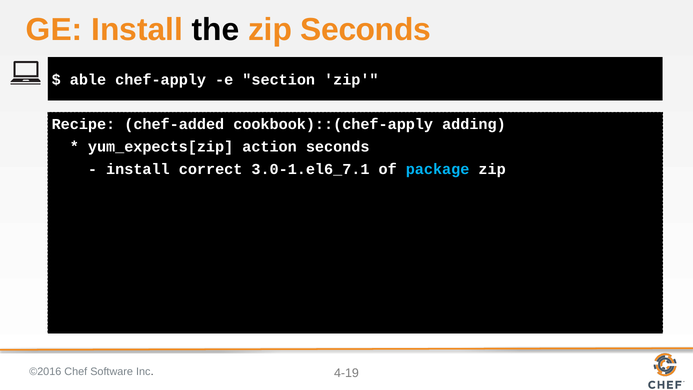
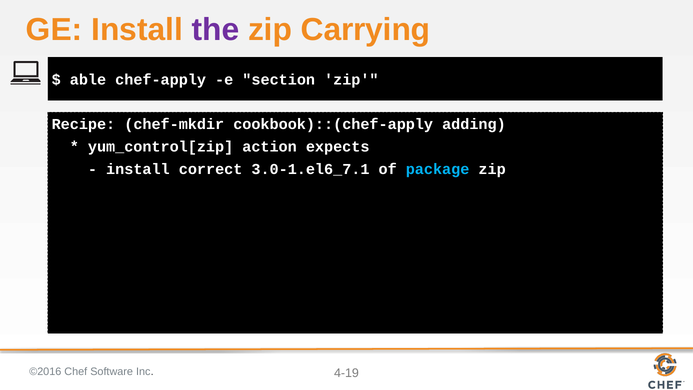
the colour: black -> purple
zip Seconds: Seconds -> Carrying
chef-added: chef-added -> chef-mkdir
yum_expects[zip: yum_expects[zip -> yum_control[zip
action seconds: seconds -> expects
